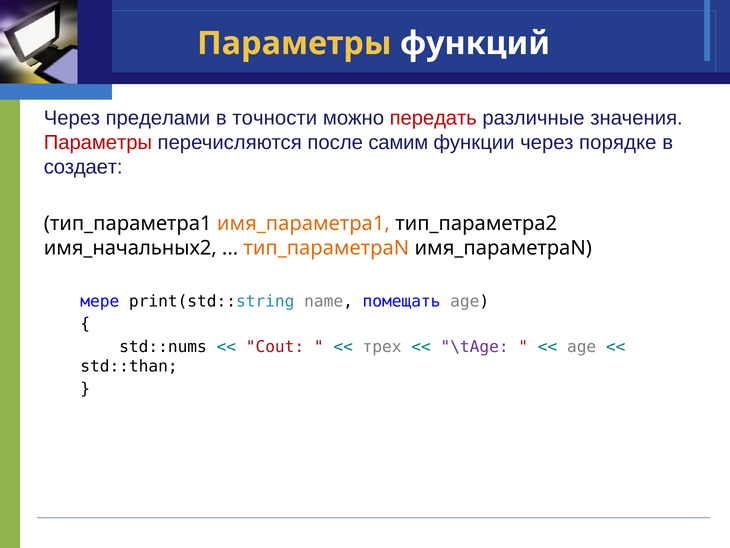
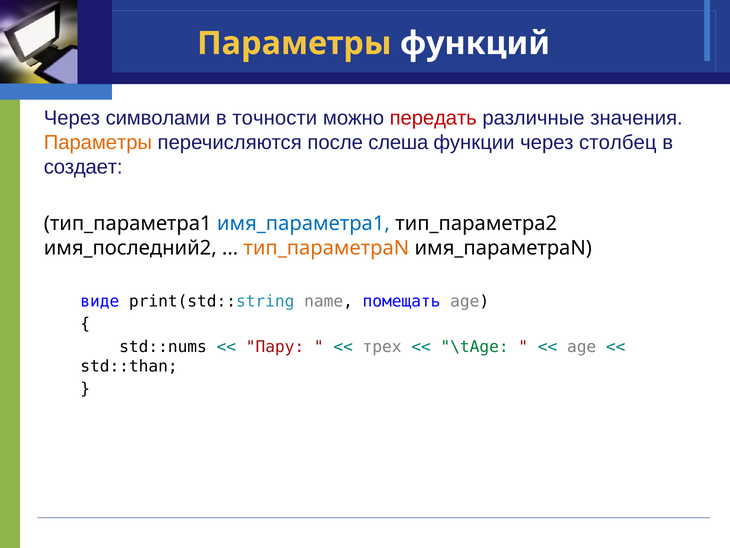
пределами: пределами -> символами
Параметры at (98, 142) colour: red -> orange
самим: самим -> слеша
порядке: порядке -> столбец
имя_параметра1 colour: orange -> blue
имя_начальных2: имя_начальных2 -> имя_последний2
мере: мере -> виде
Cout: Cout -> Пару
\tAge colour: purple -> green
